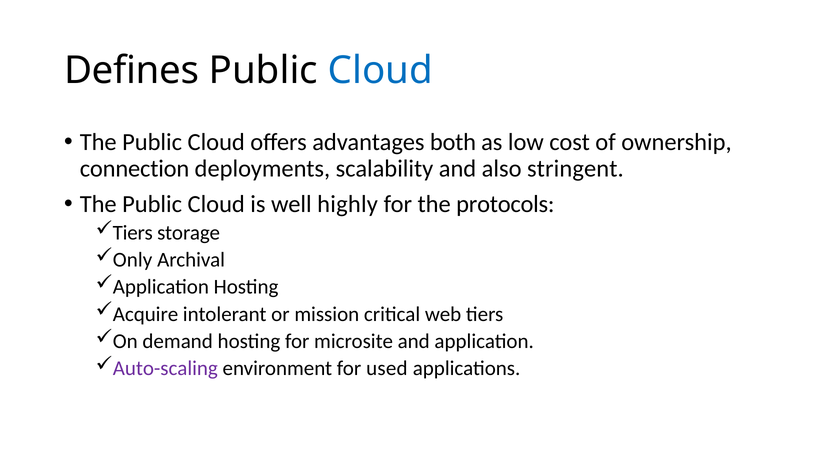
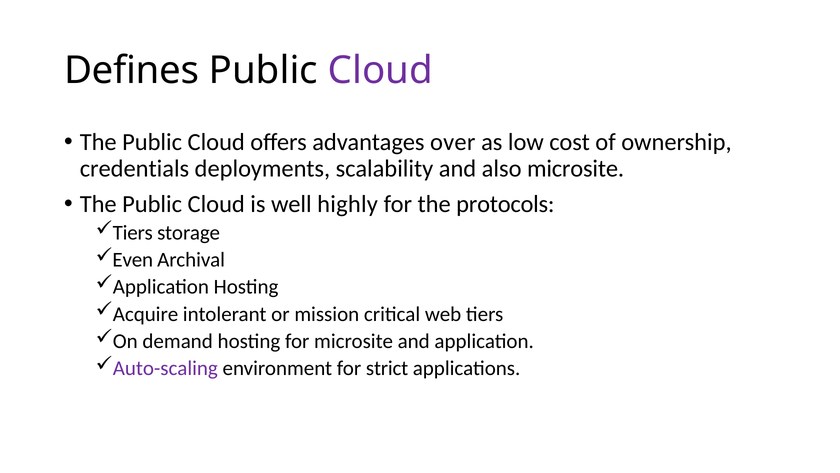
Cloud at (380, 71) colour: blue -> purple
both: both -> over
connection: connection -> credentials
also stringent: stringent -> microsite
Only: Only -> Even
used: used -> strict
